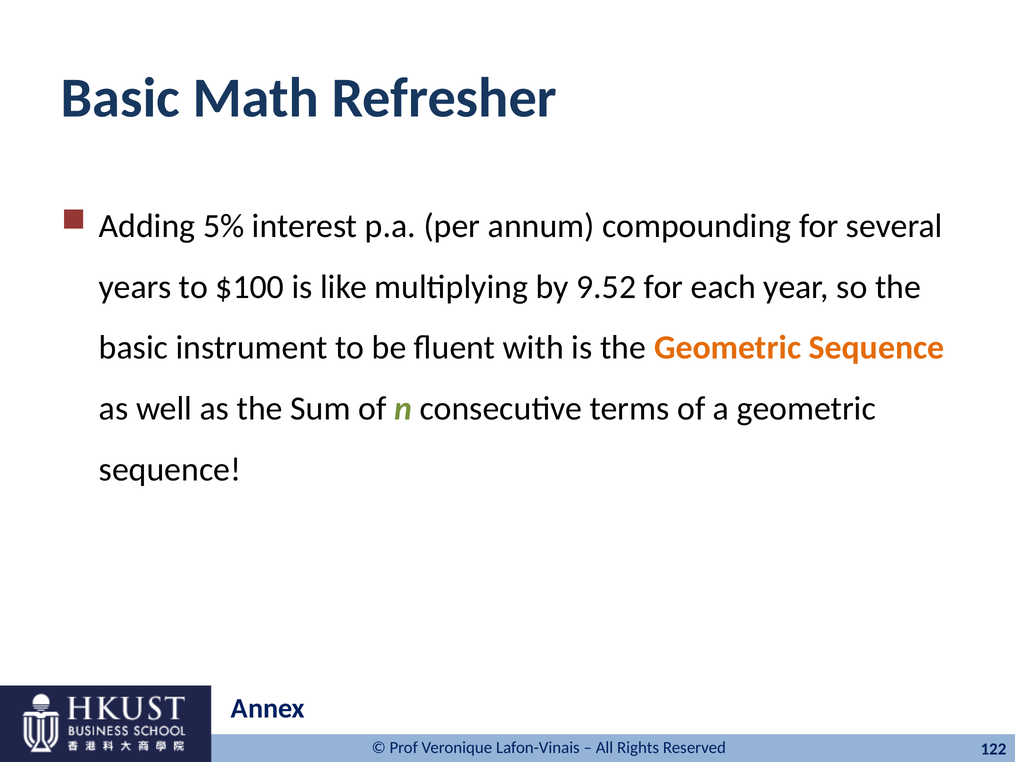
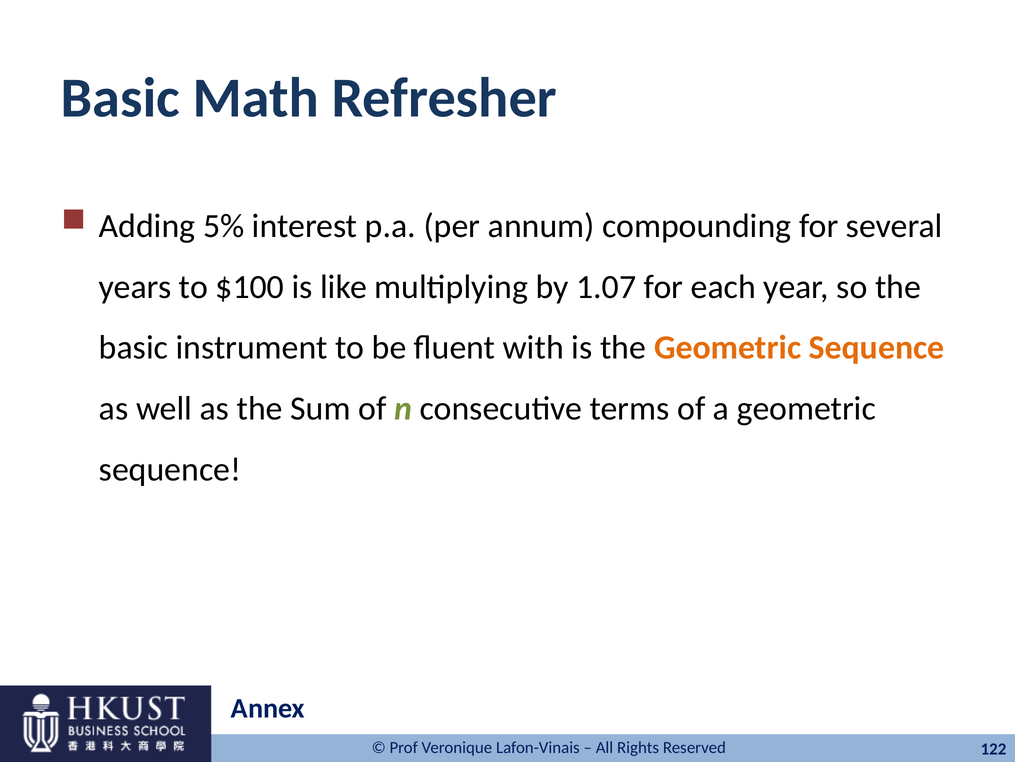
9.52: 9.52 -> 1.07
